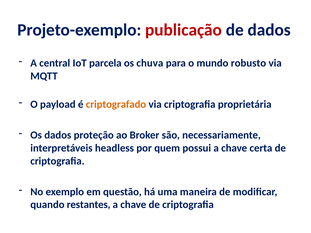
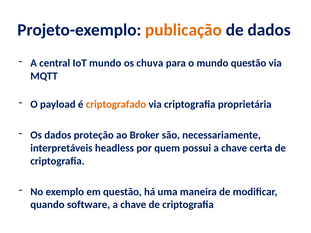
publicação colour: red -> orange
IoT parcela: parcela -> mundo
mundo robusto: robusto -> questão
restantes: restantes -> software
